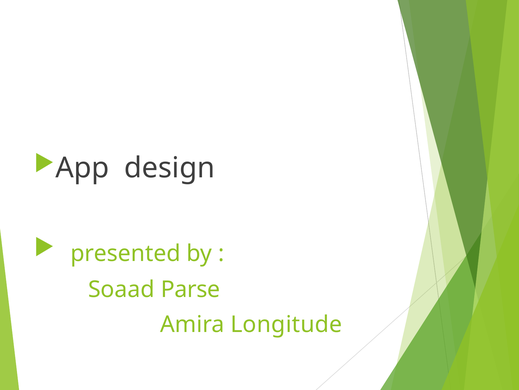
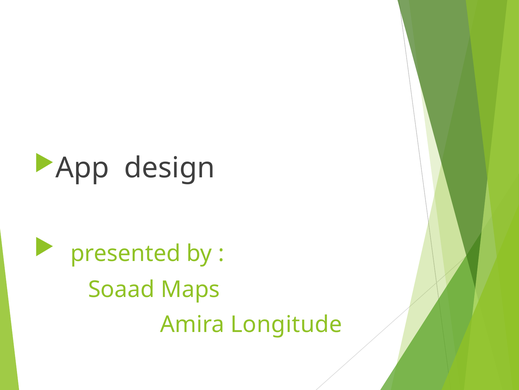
Parse: Parse -> Maps
